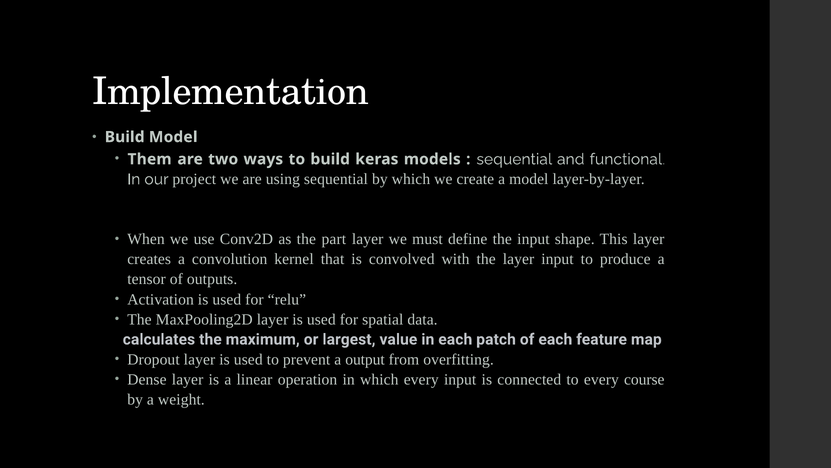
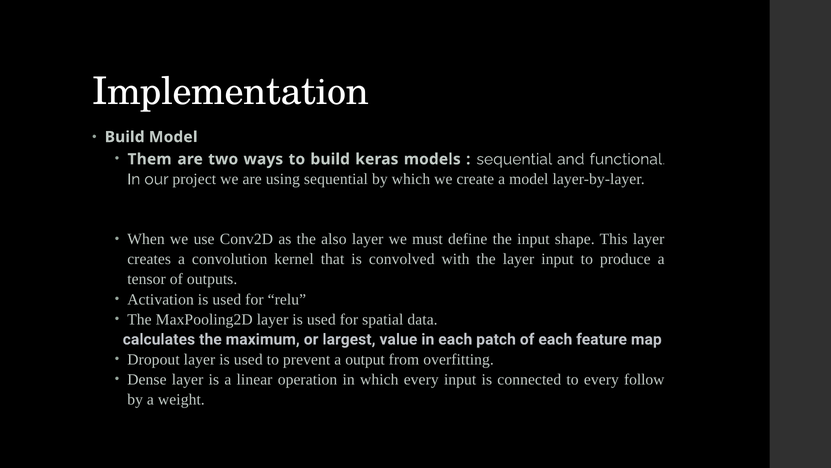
part: part -> also
course: course -> follow
